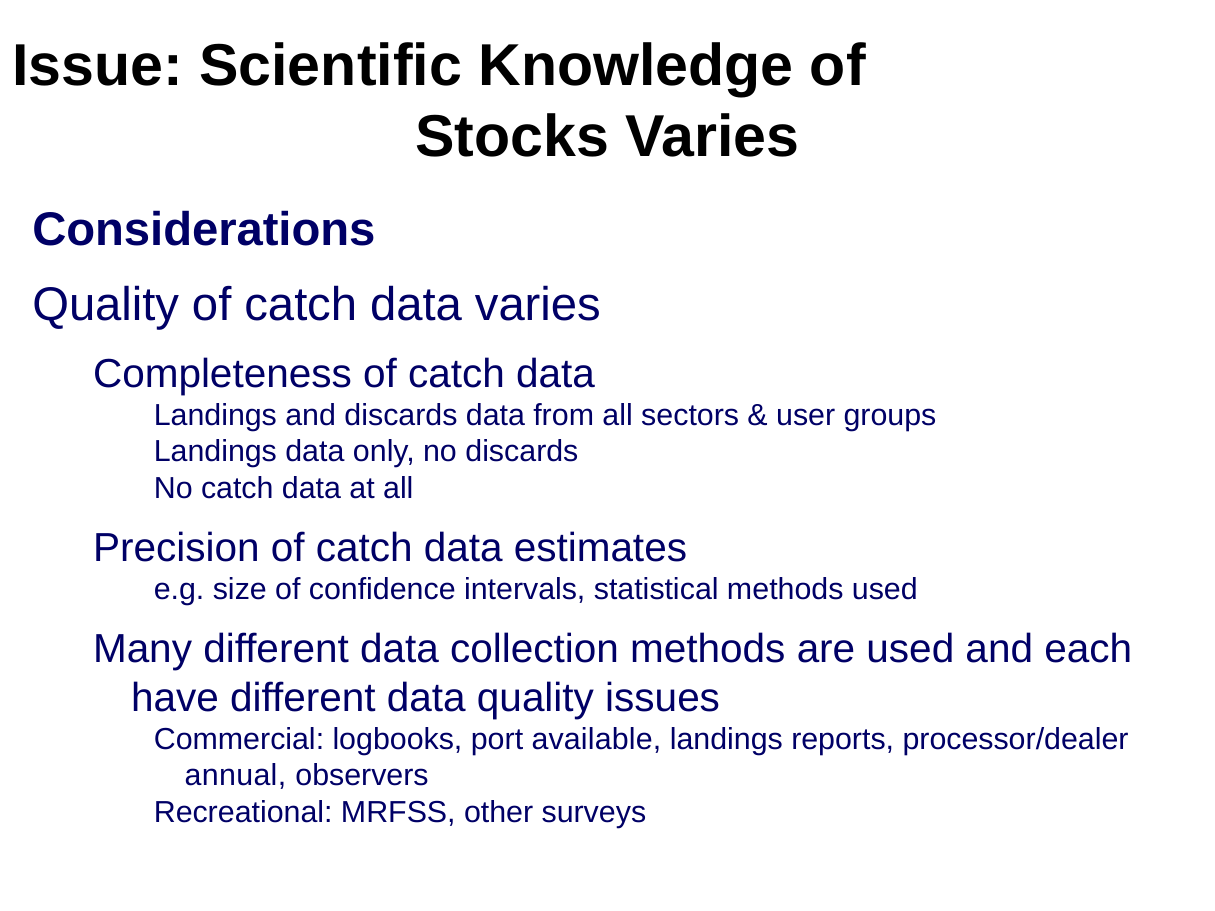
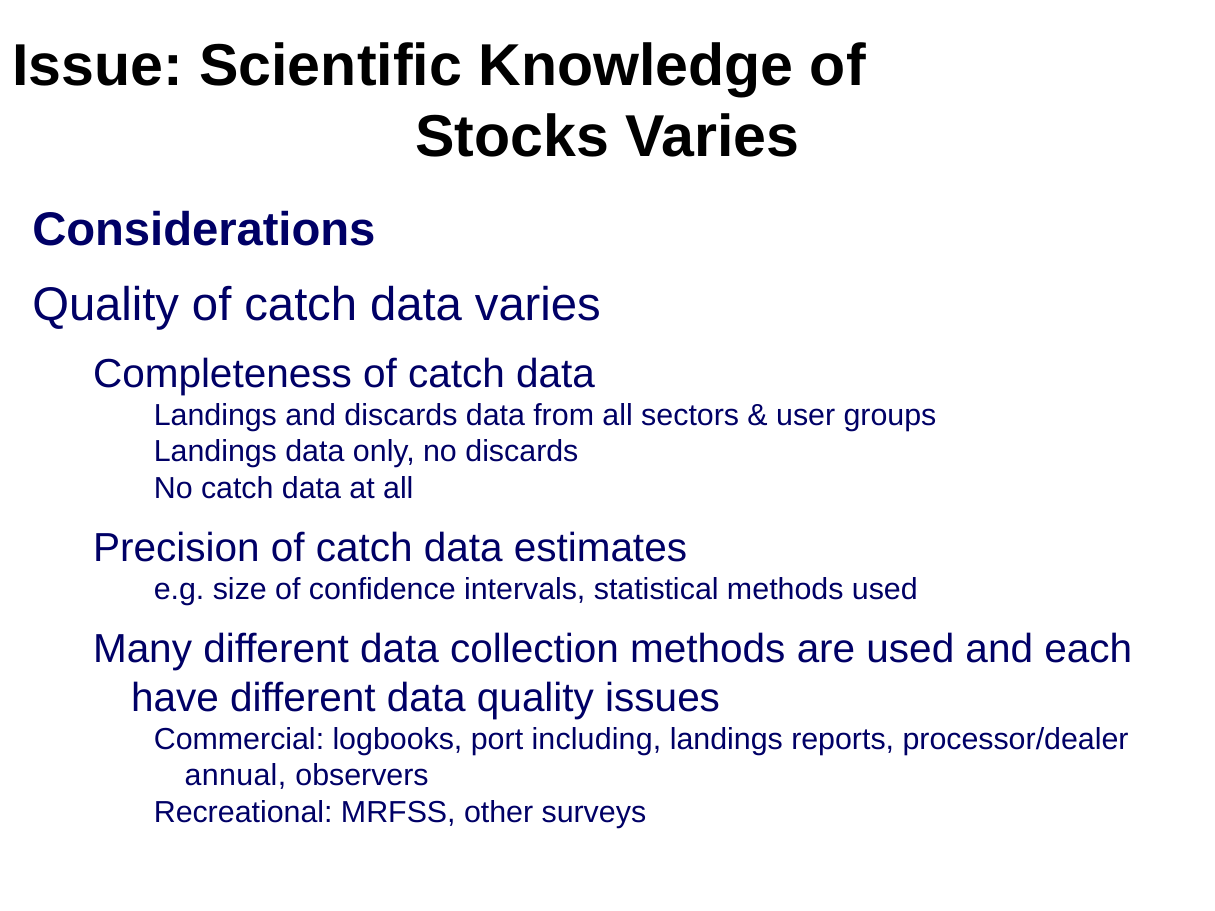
available: available -> including
